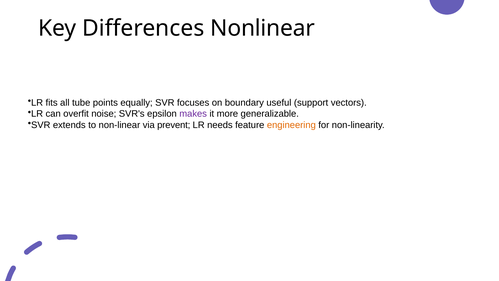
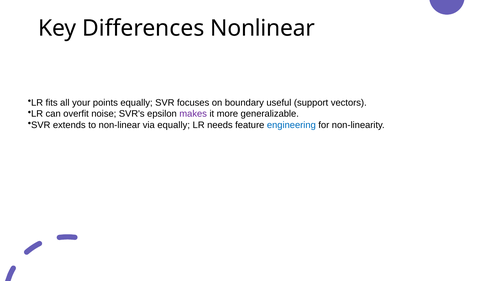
tube: tube -> your
via prevent: prevent -> equally
engineering colour: orange -> blue
